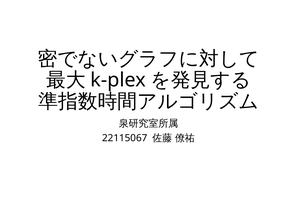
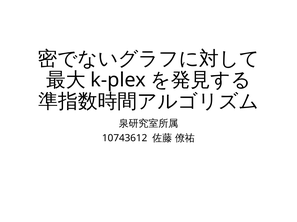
22115067: 22115067 -> 10743612
